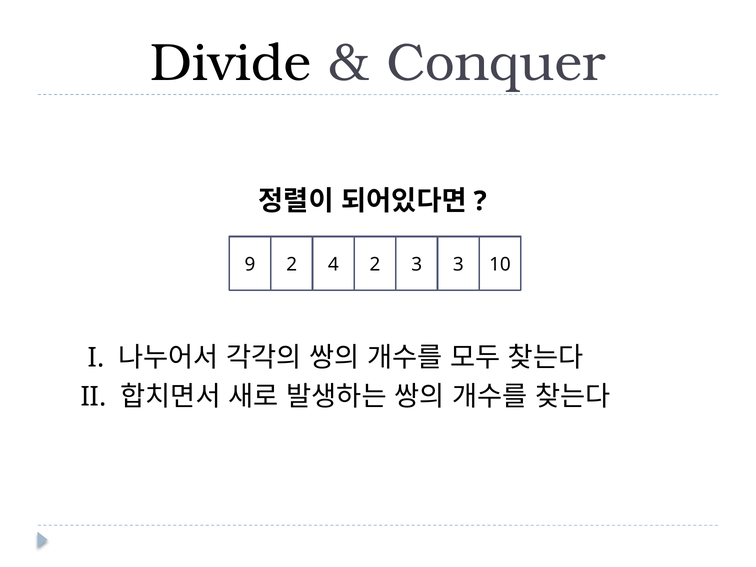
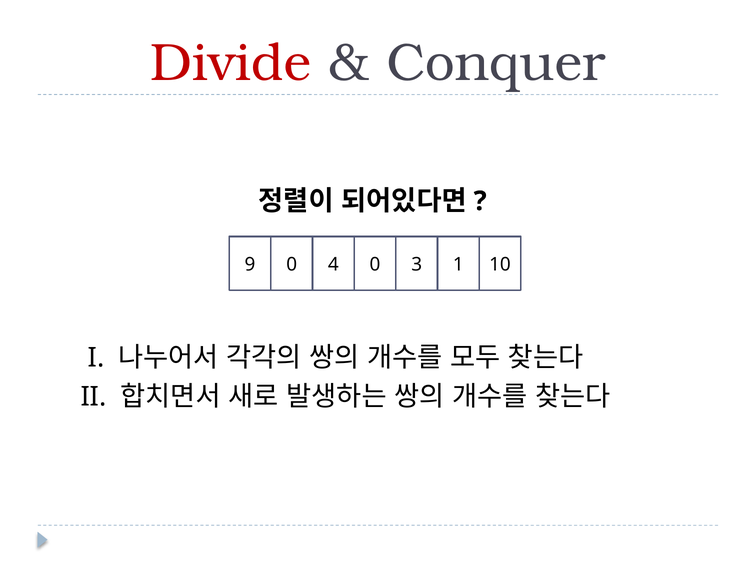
Divide colour: black -> red
9 2: 2 -> 0
4 2: 2 -> 0
3 3: 3 -> 1
